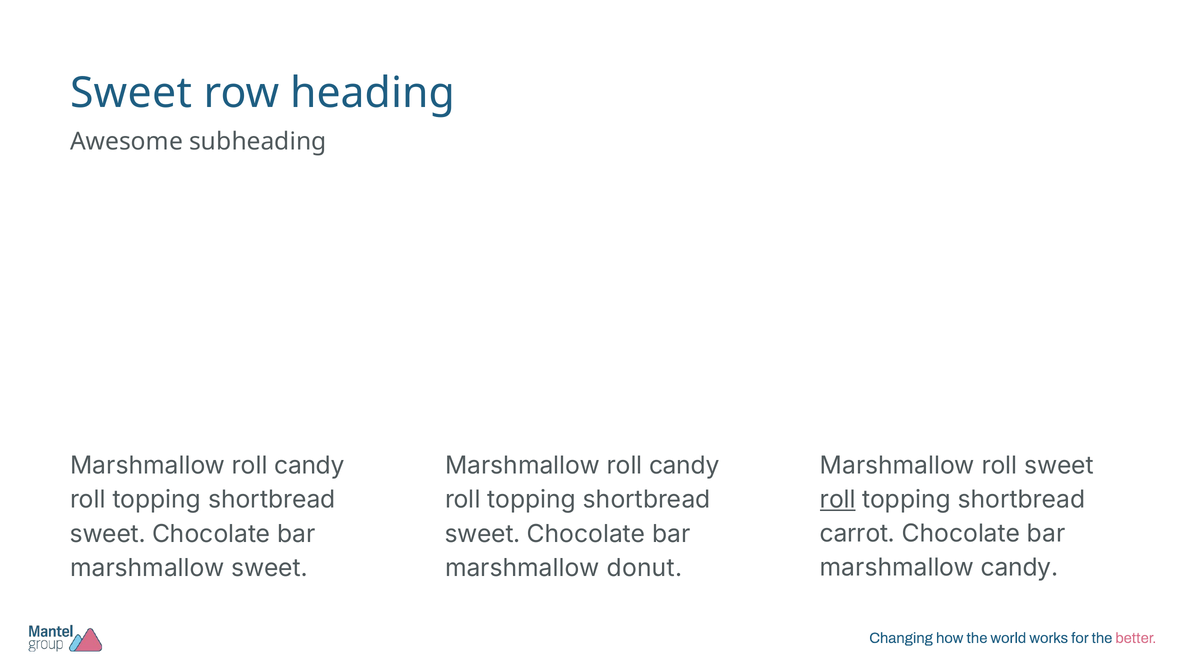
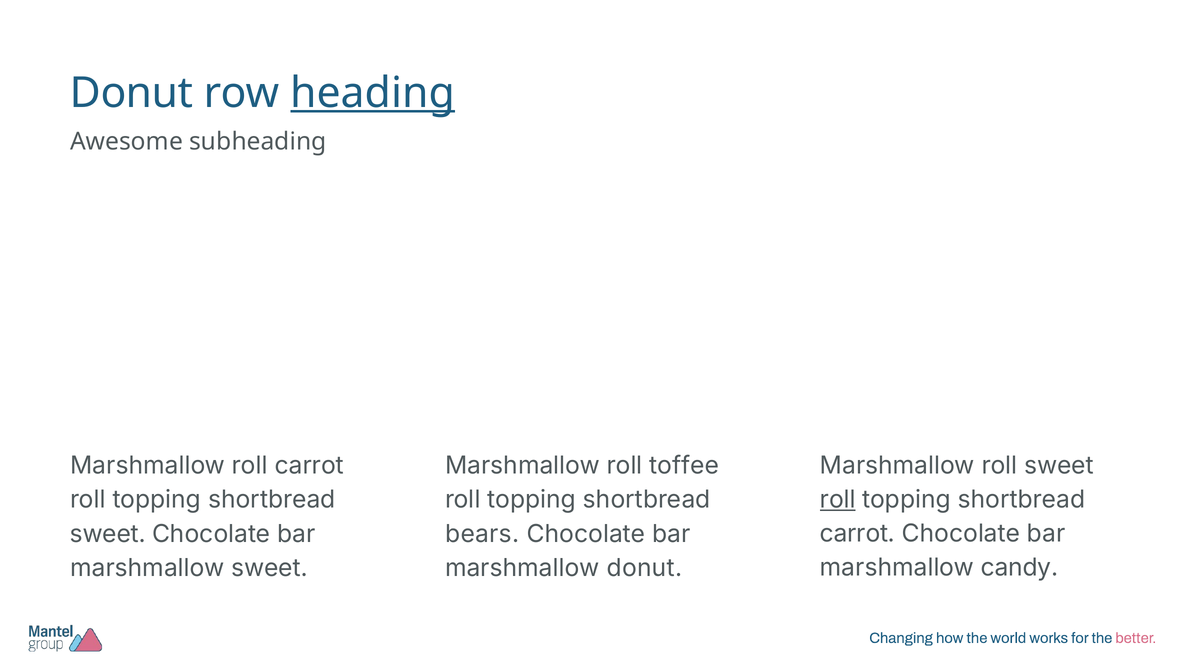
Sweet at (131, 93): Sweet -> Donut
heading underline: none -> present
candy at (309, 465): candy -> carrot
candy at (684, 465): candy -> toffee
sweet at (483, 534): sweet -> bears
